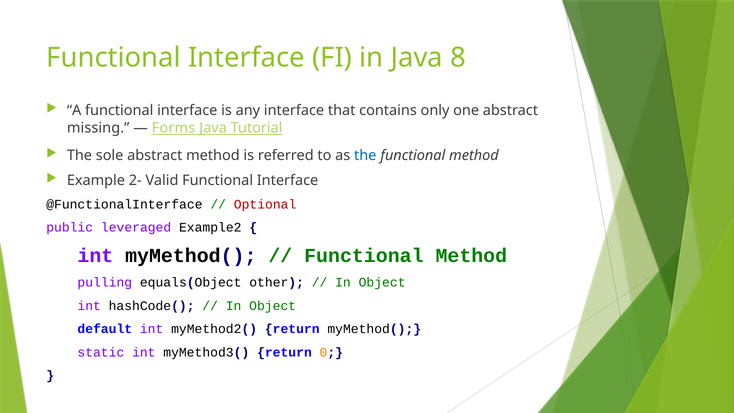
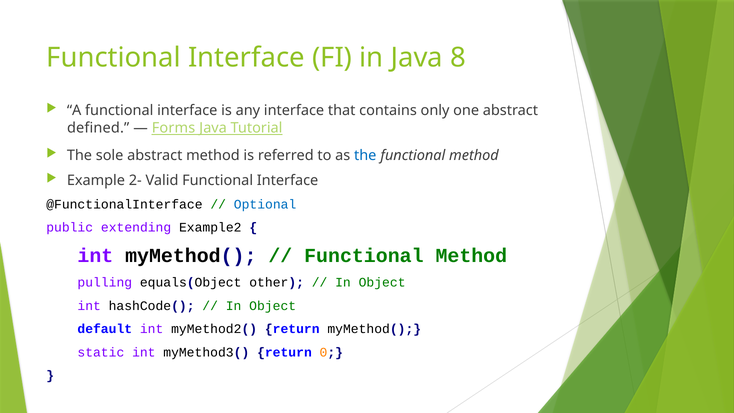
missing: missing -> defined
Optional colour: red -> blue
leveraged: leveraged -> extending
